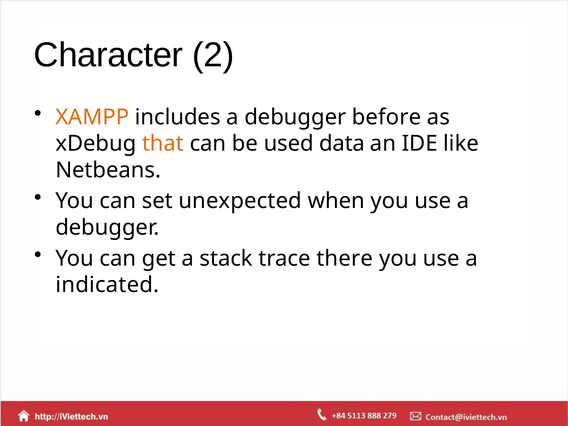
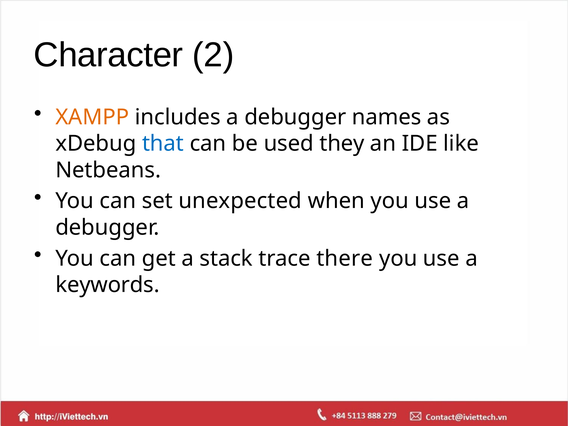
before: before -> names
that colour: orange -> blue
data: data -> they
indicated: indicated -> keywords
